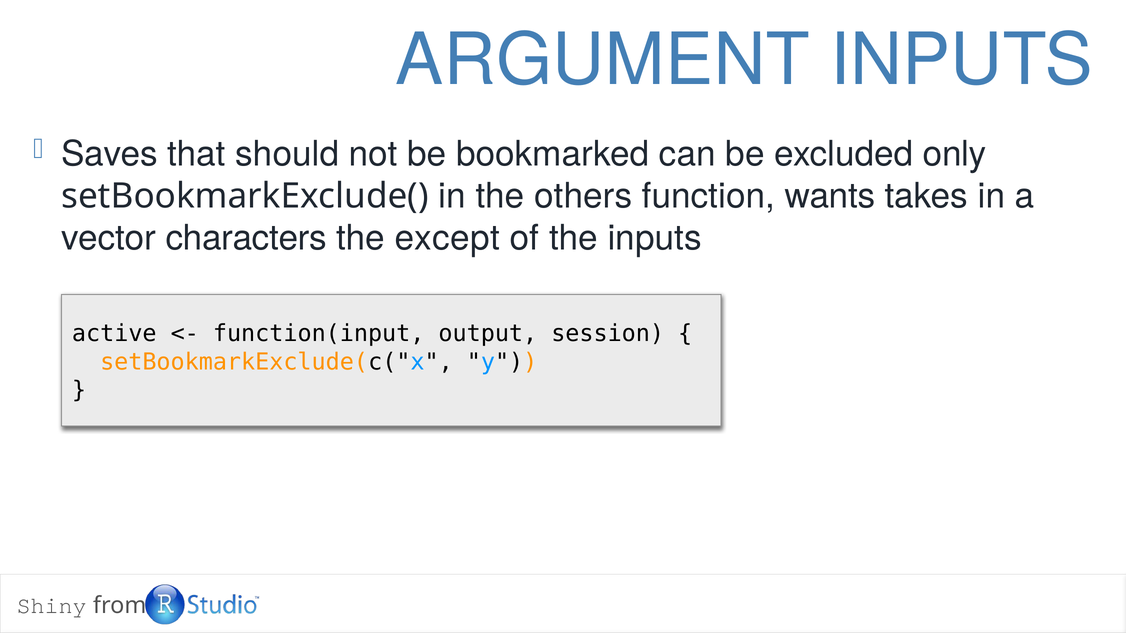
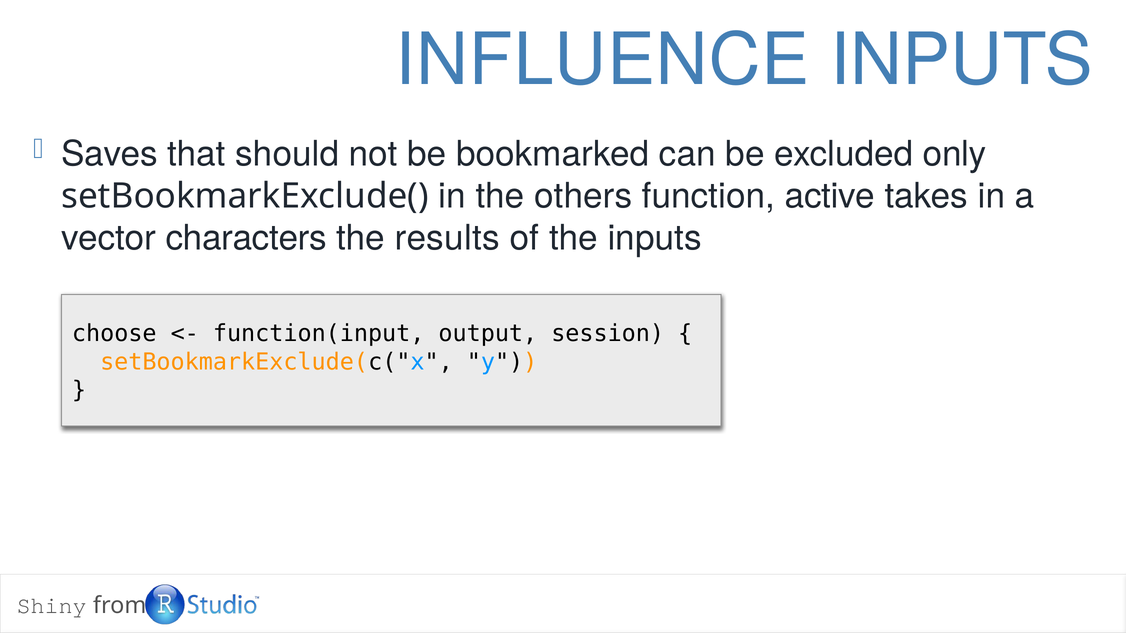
ARGUMENT: ARGUMENT -> INFLUENCE
wants: wants -> active
except: except -> results
active: active -> choose
